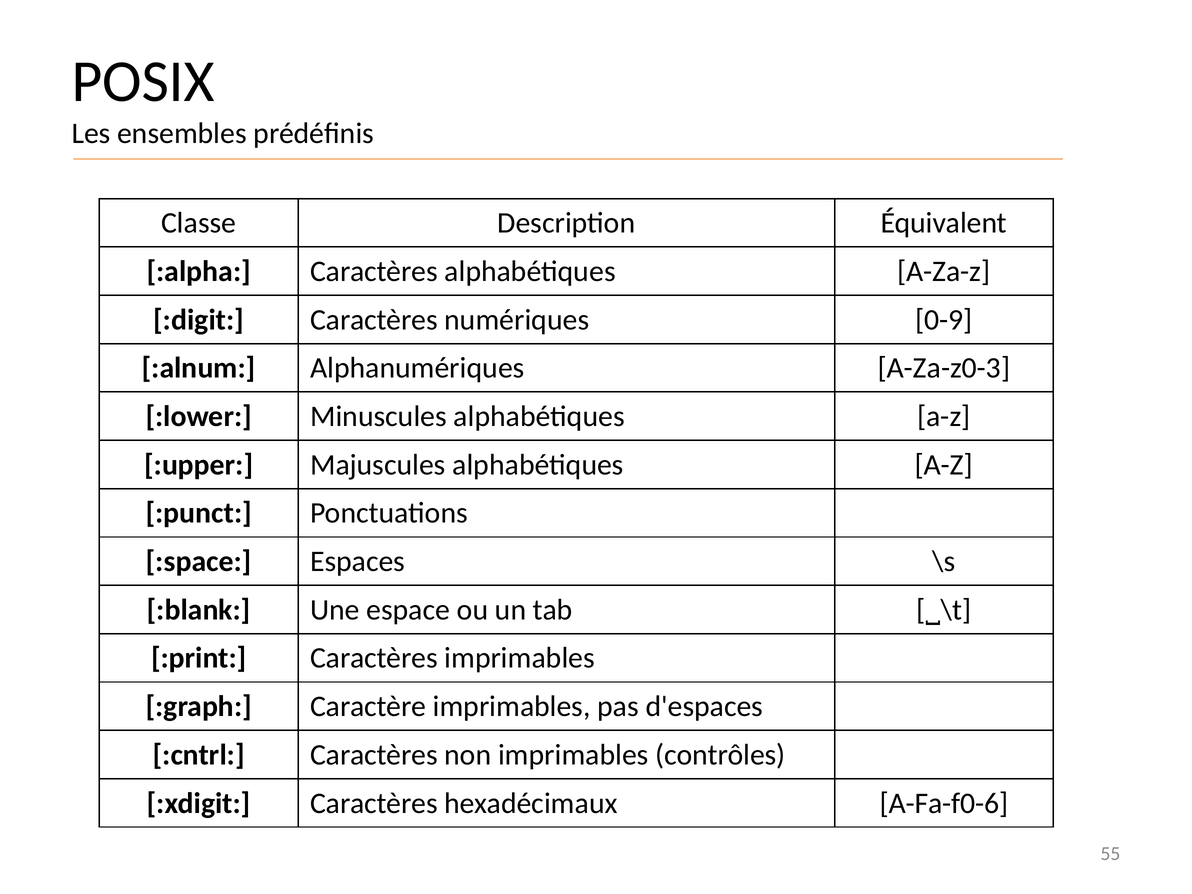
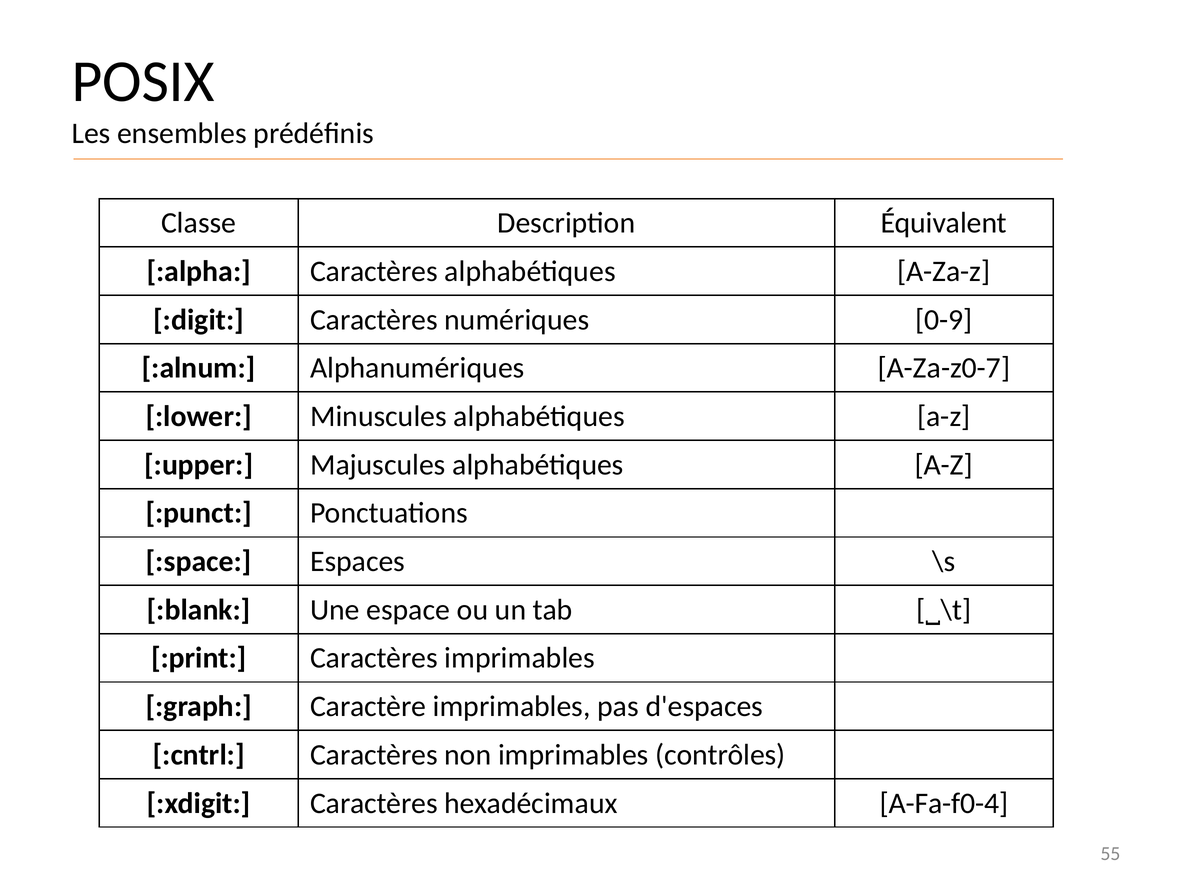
A-Za-z0-3: A-Za-z0-3 -> A-Za-z0-7
A-Fa-f0-6: A-Fa-f0-6 -> A-Fa-f0-4
